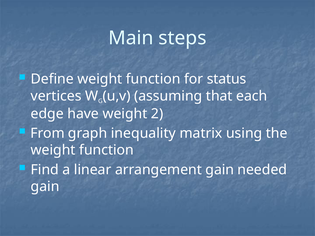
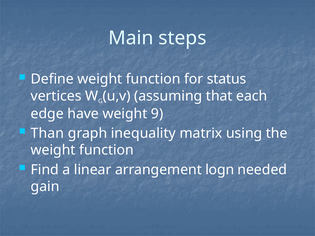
2: 2 -> 9
From: From -> Than
arrangement gain: gain -> logn
